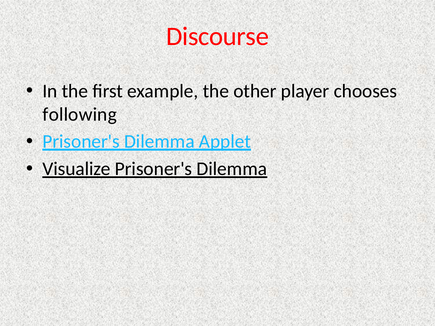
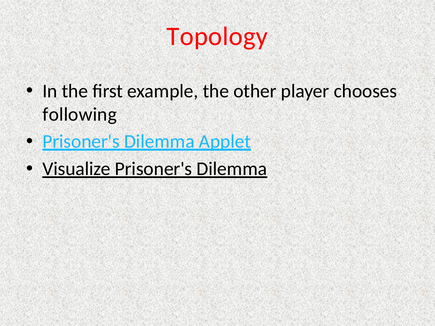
Discourse: Discourse -> Topology
